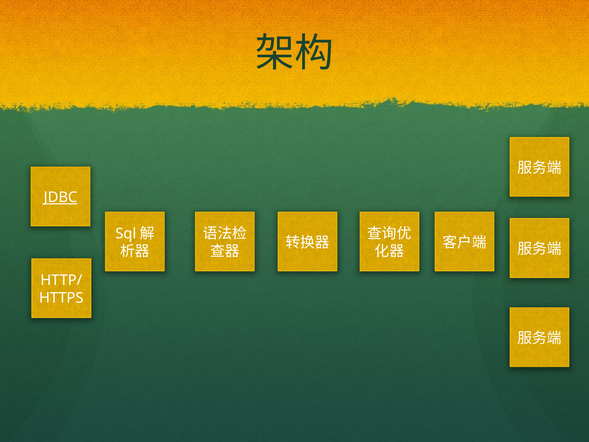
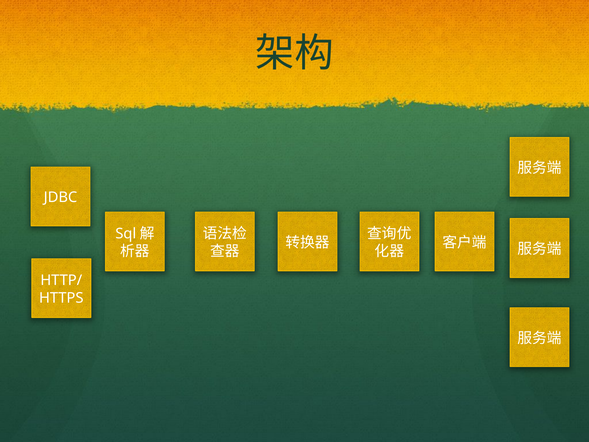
JDBC underline: present -> none
